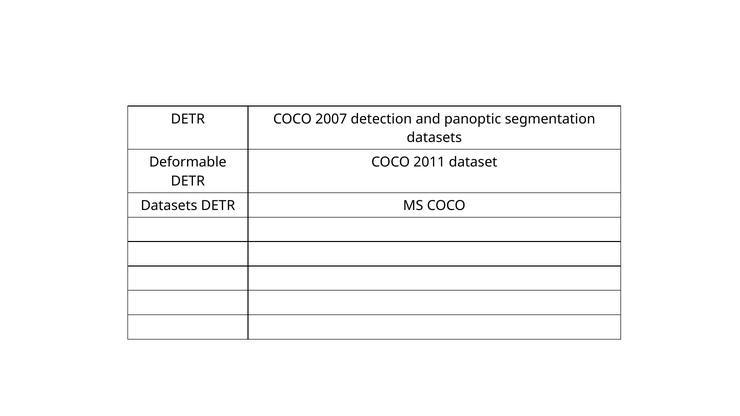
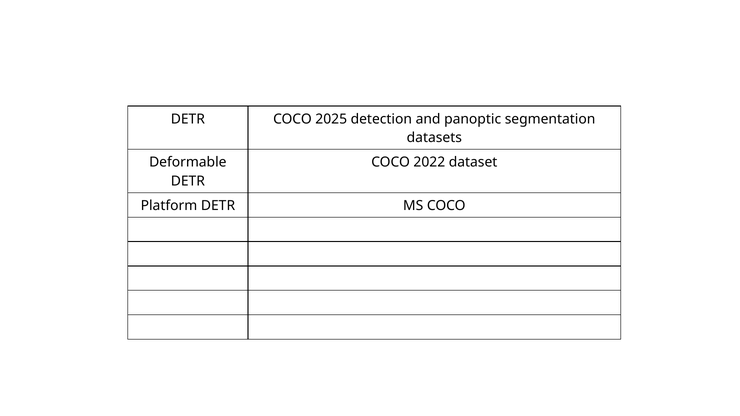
2007: 2007 -> 2025
2011: 2011 -> 2022
Datasets at (169, 206): Datasets -> Platform
